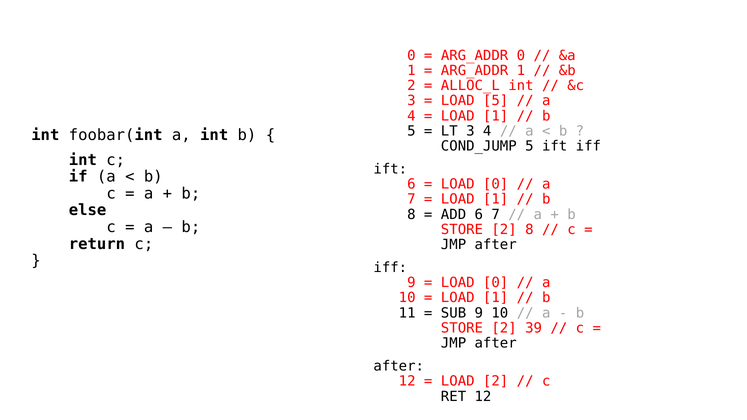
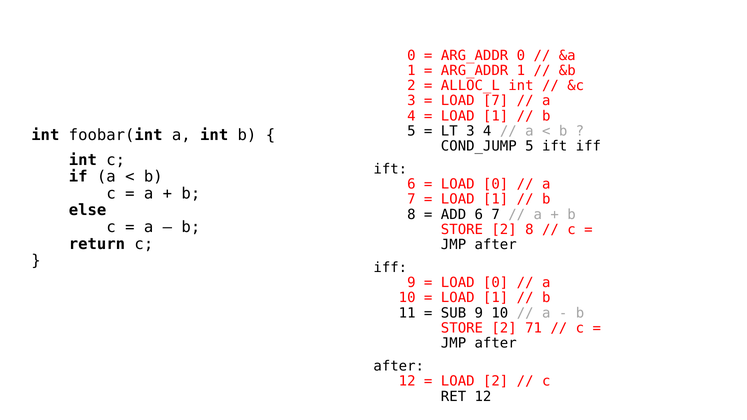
LOAD 5: 5 -> 7
39: 39 -> 71
